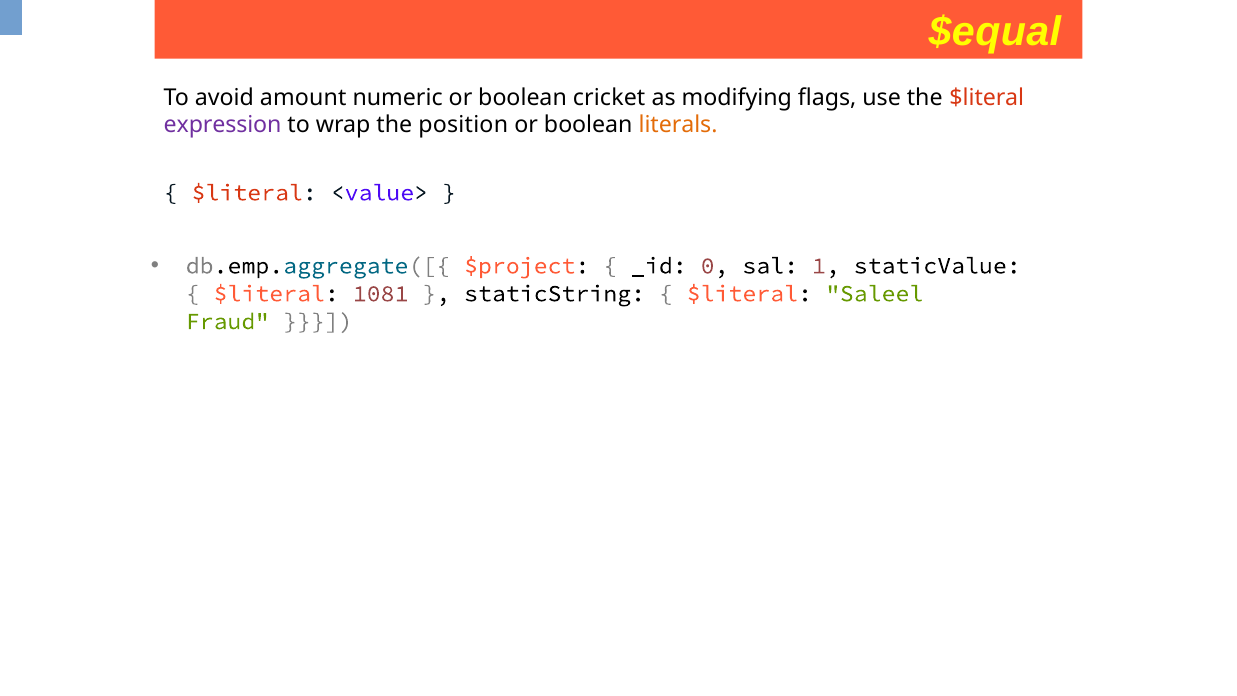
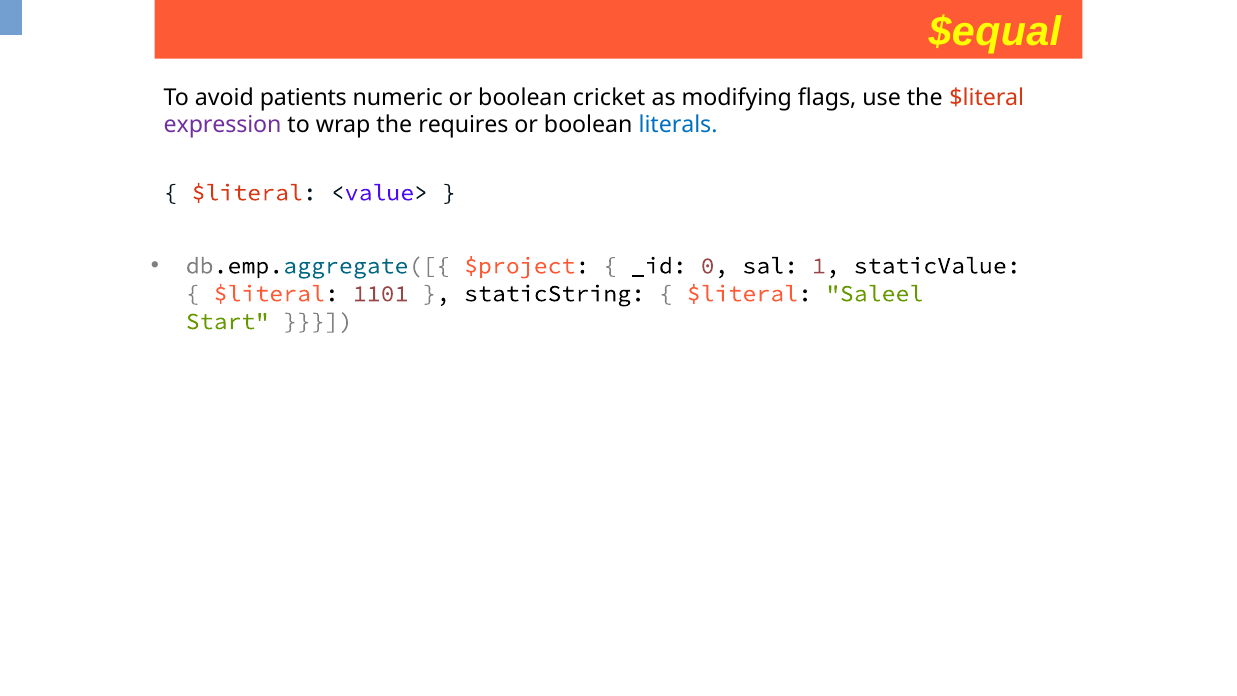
amount: amount -> patients
position: position -> requires
literals colour: orange -> blue
1081: 1081 -> 1101
Fraud: Fraud -> Start
